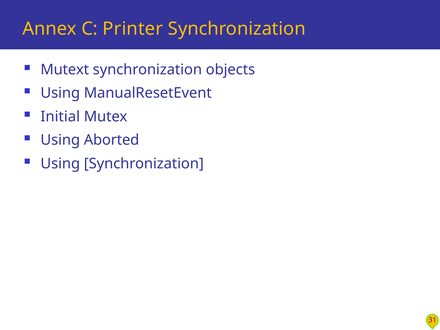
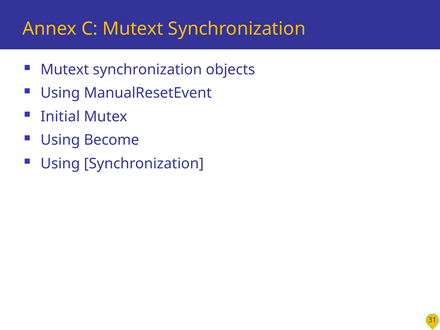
C Printer: Printer -> Mutext
Aborted: Aborted -> Become
